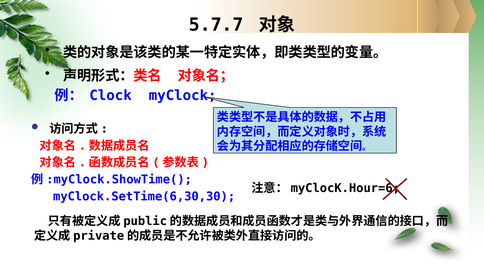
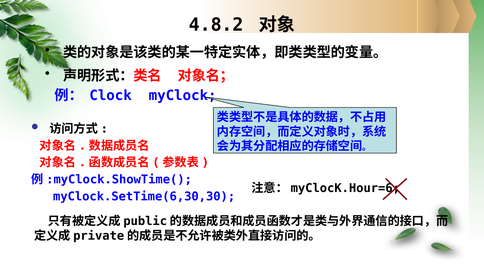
5.7.7: 5.7.7 -> 4.8.2
